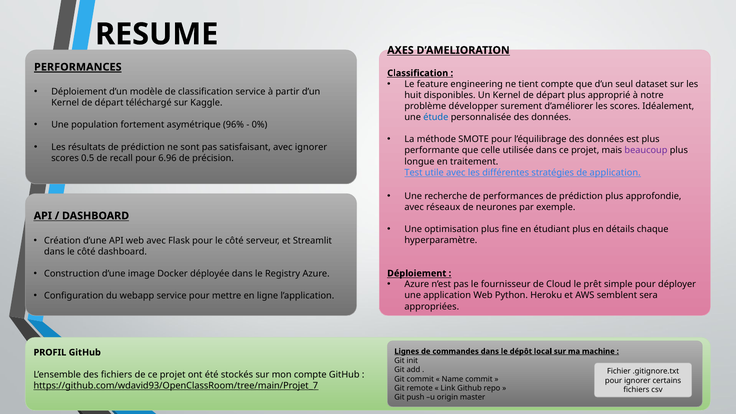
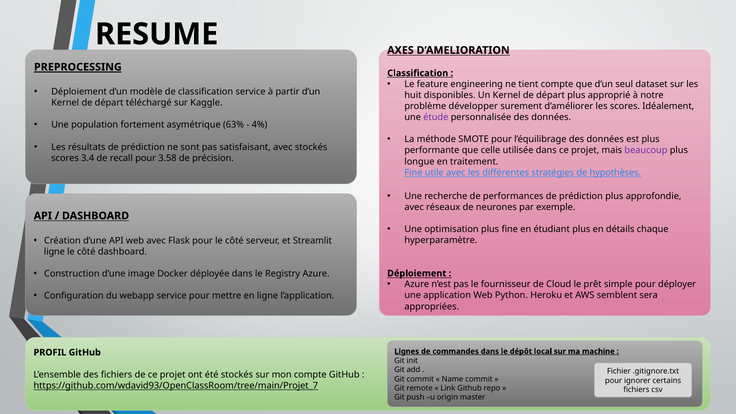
PERFORMANCES at (78, 67): PERFORMANCES -> PREPROCESSING
étude colour: blue -> purple
96%: 96% -> 63%
0%: 0% -> 4%
avec ignorer: ignorer -> stockés
0.5: 0.5 -> 3.4
6.96: 6.96 -> 3.58
Test at (413, 173): Test -> Fine
de application: application -> hypothèses
dans at (54, 252): dans -> ligne
